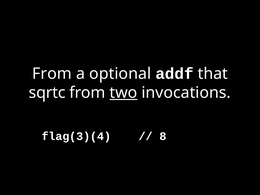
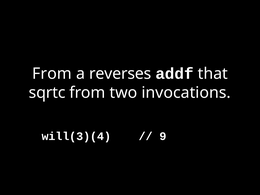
optional: optional -> reverses
two underline: present -> none
flag(3)(4: flag(3)(4 -> will(3)(4
8: 8 -> 9
